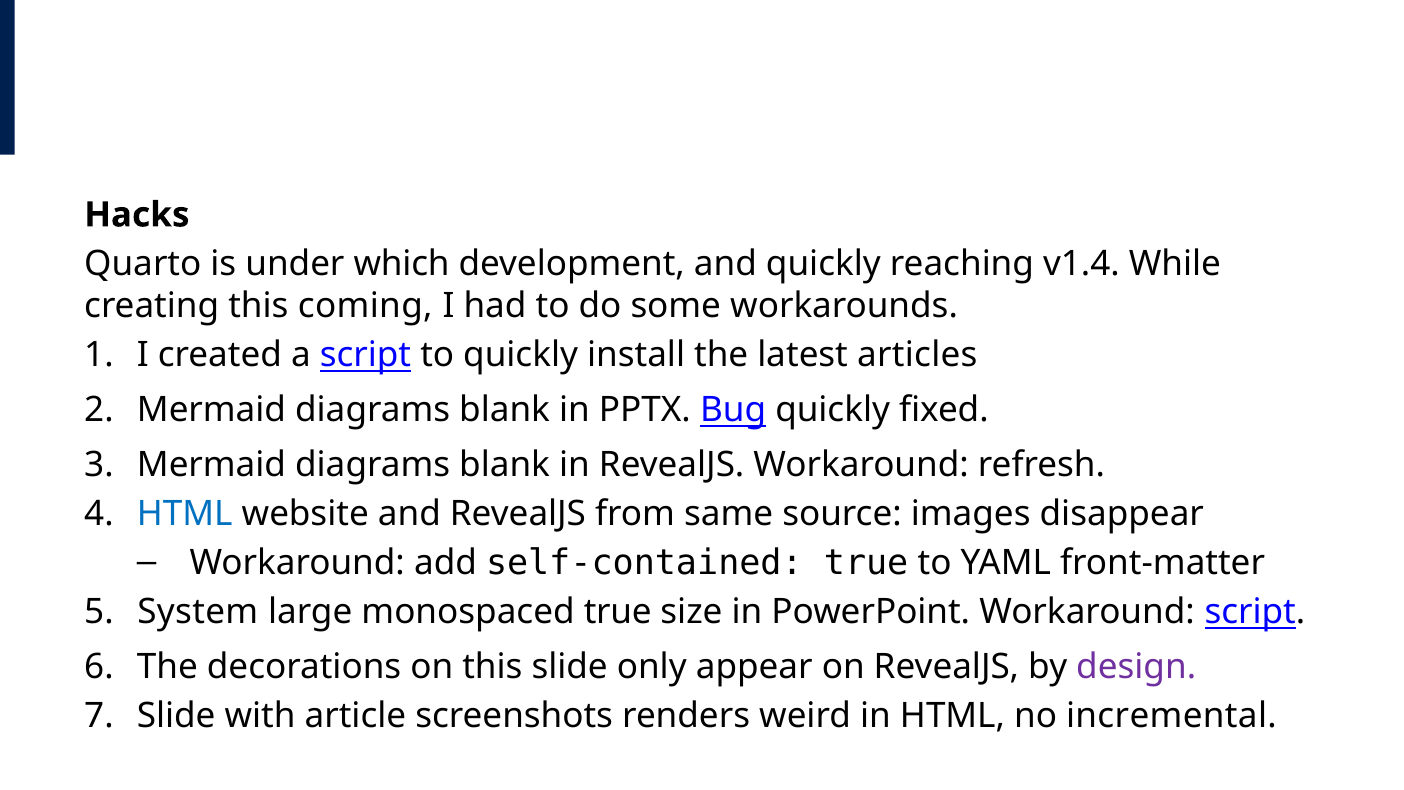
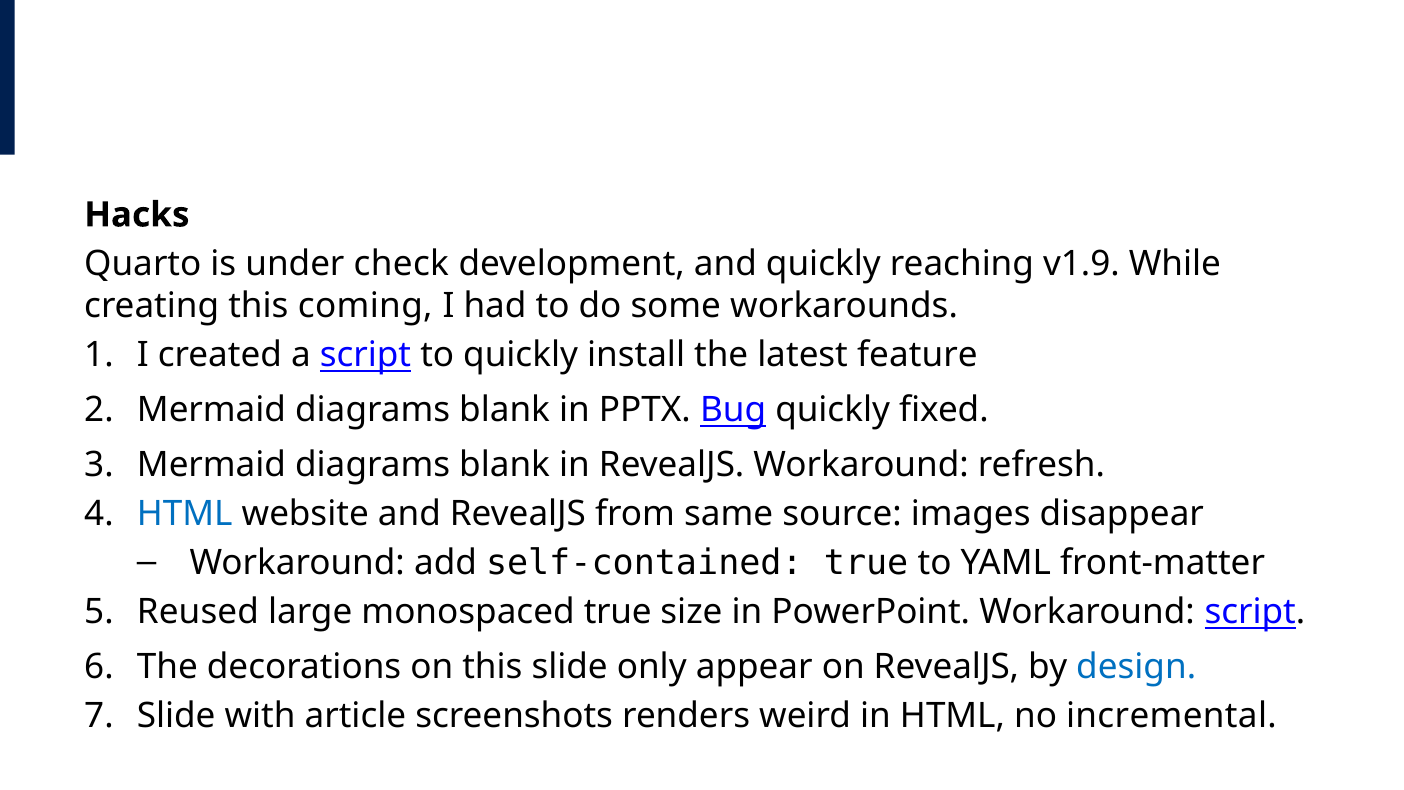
which: which -> check
v1.4: v1.4 -> v1.9
articles: articles -> feature
System: System -> Reused
design colour: purple -> blue
